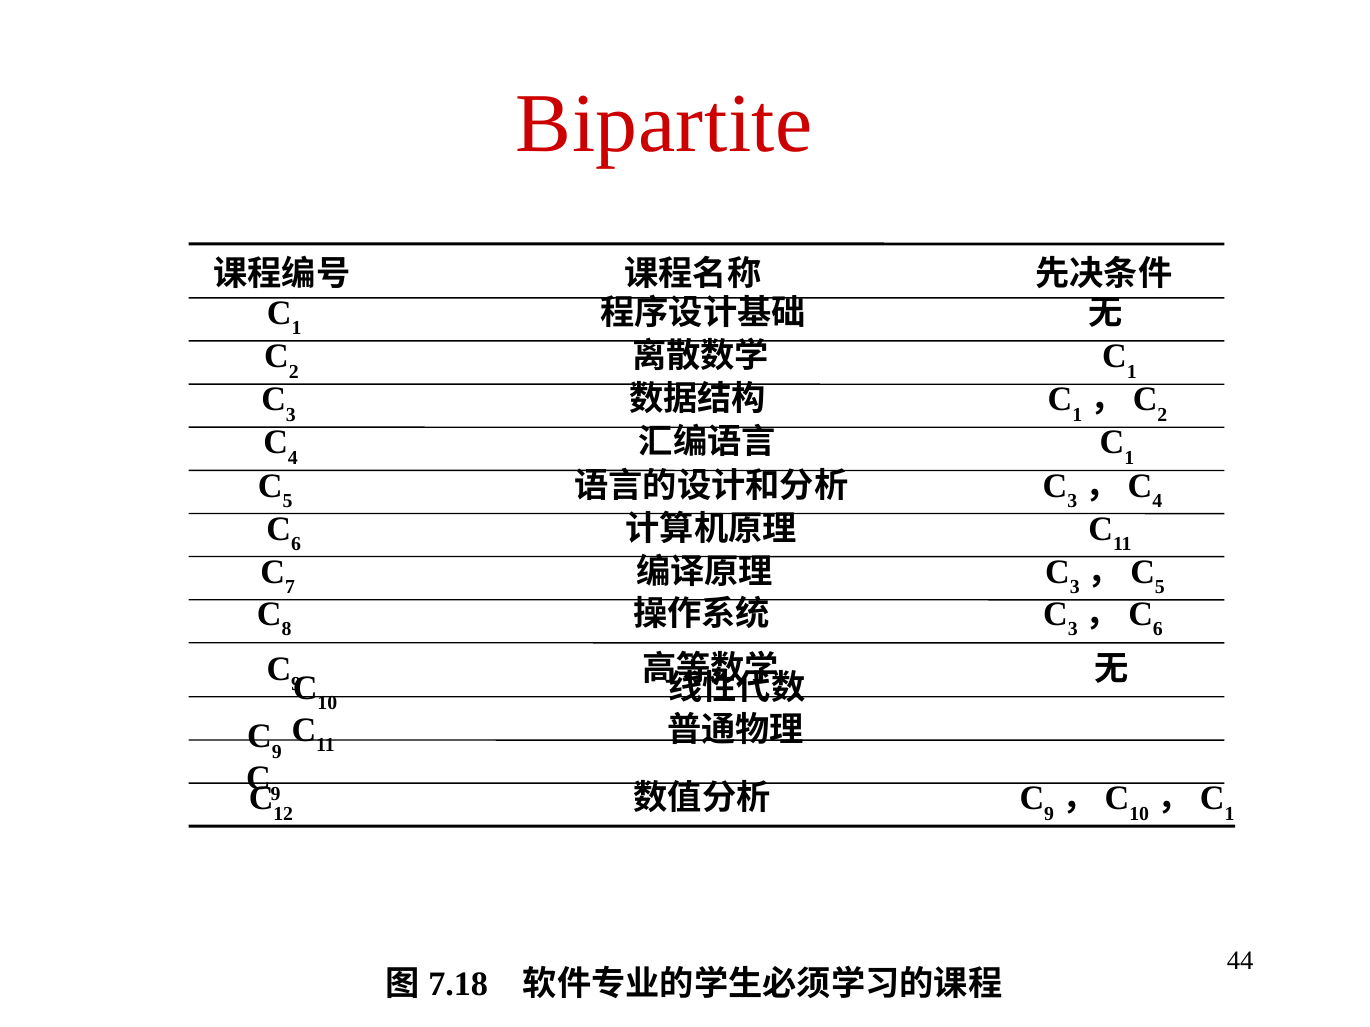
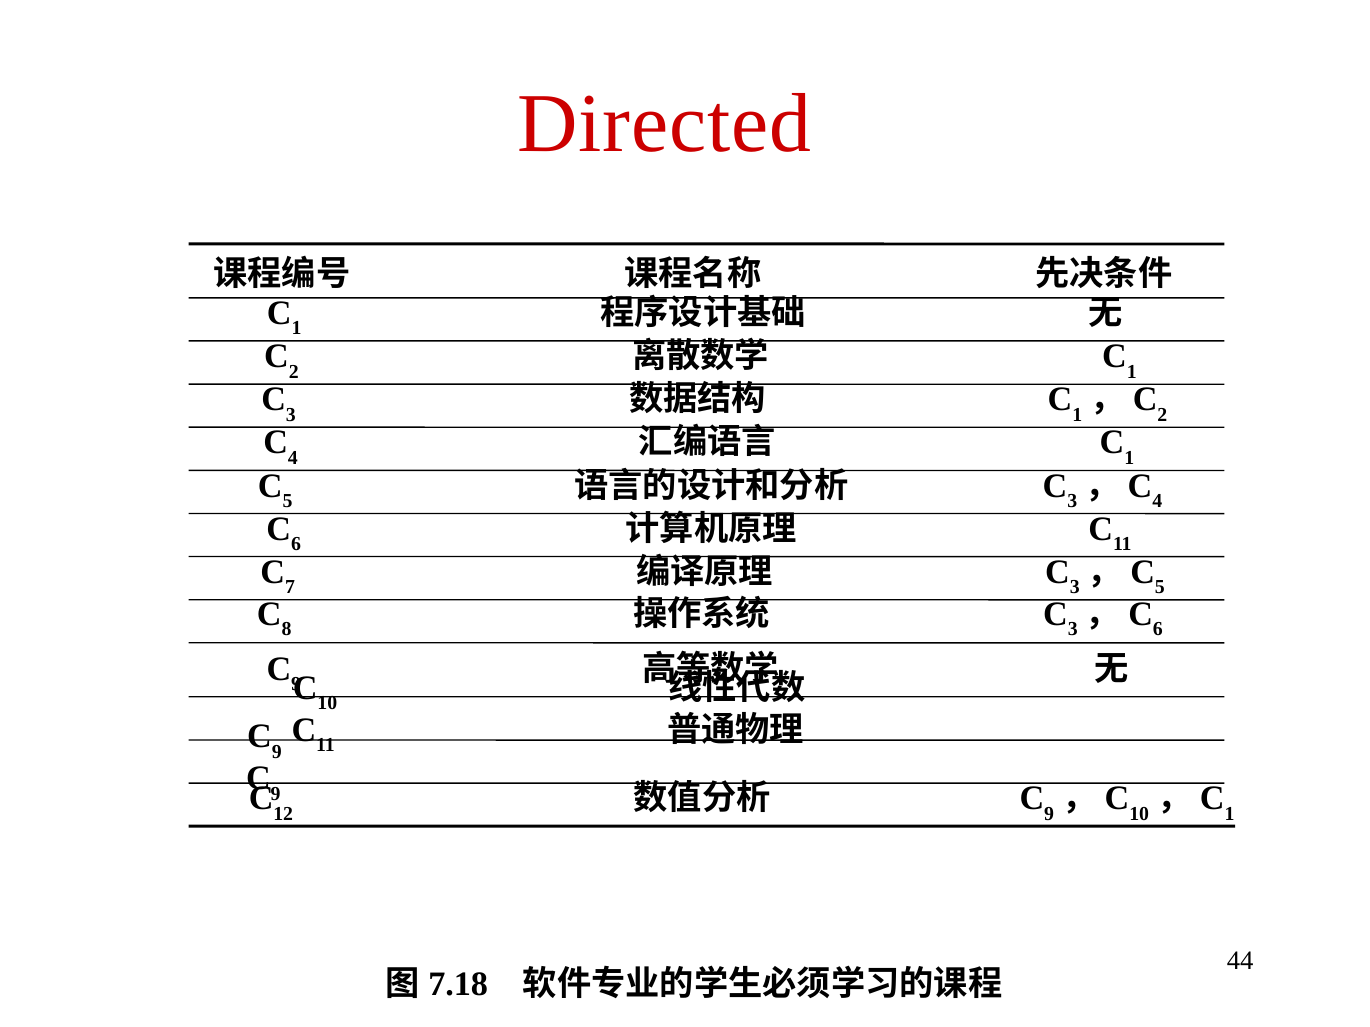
Bipartite: Bipartite -> Directed
